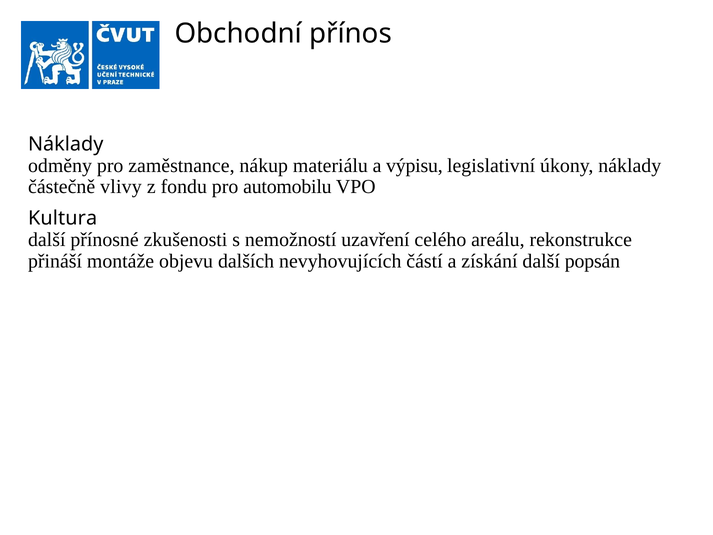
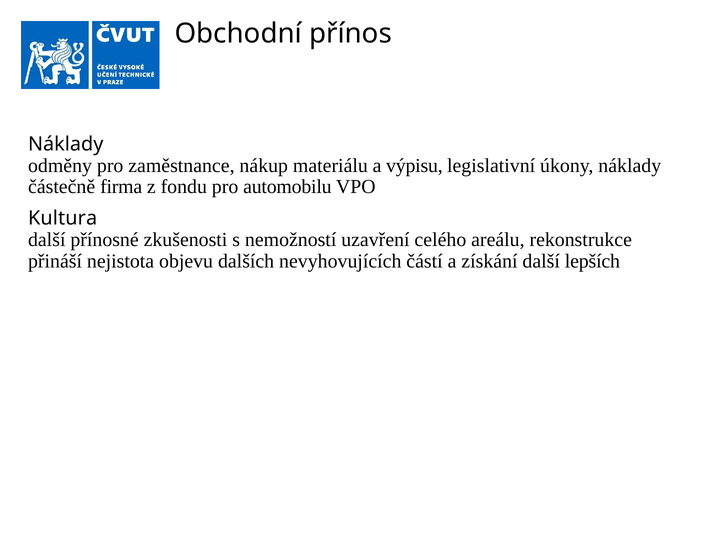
vlivy: vlivy -> firma
montáže: montáže -> nejistota
popsán: popsán -> lepších
